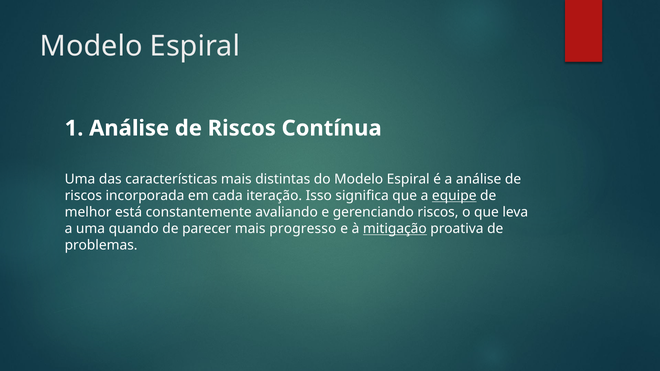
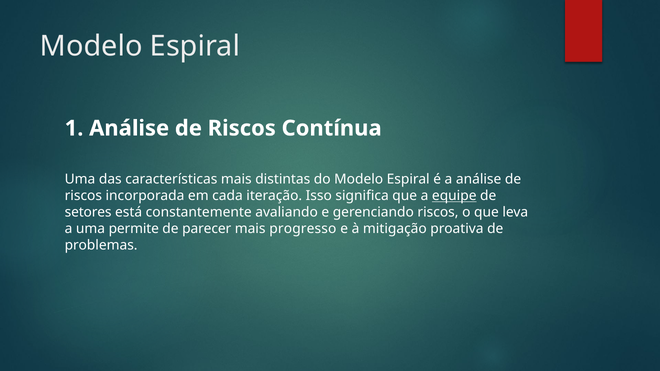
melhor: melhor -> setores
quando: quando -> permite
mitigação underline: present -> none
